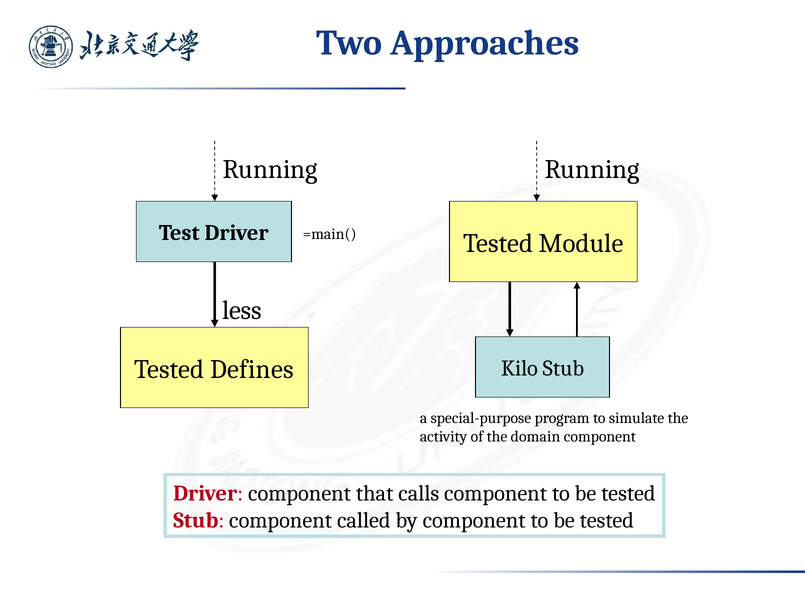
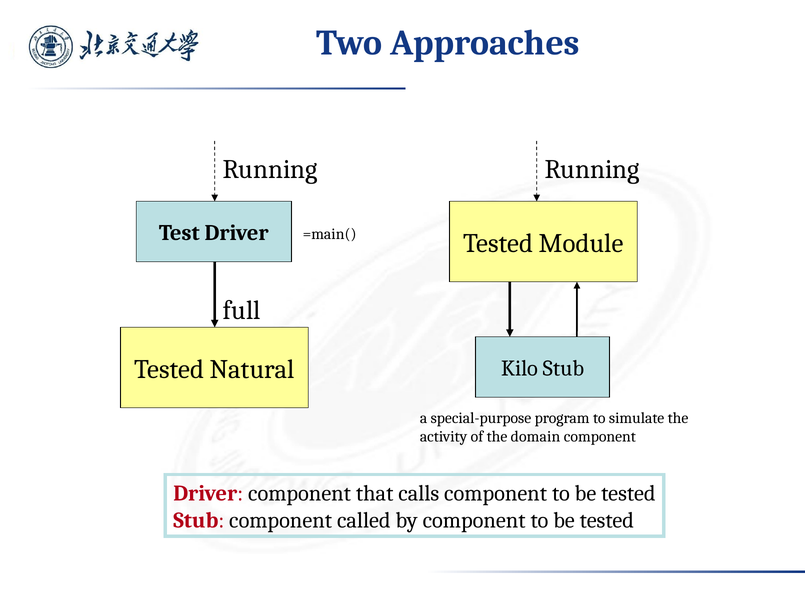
less: less -> full
Defines: Defines -> Natural
